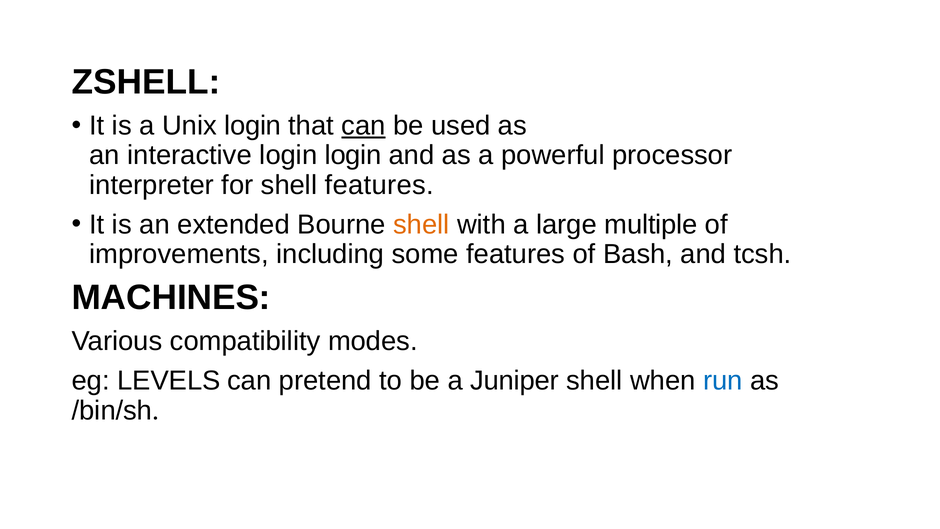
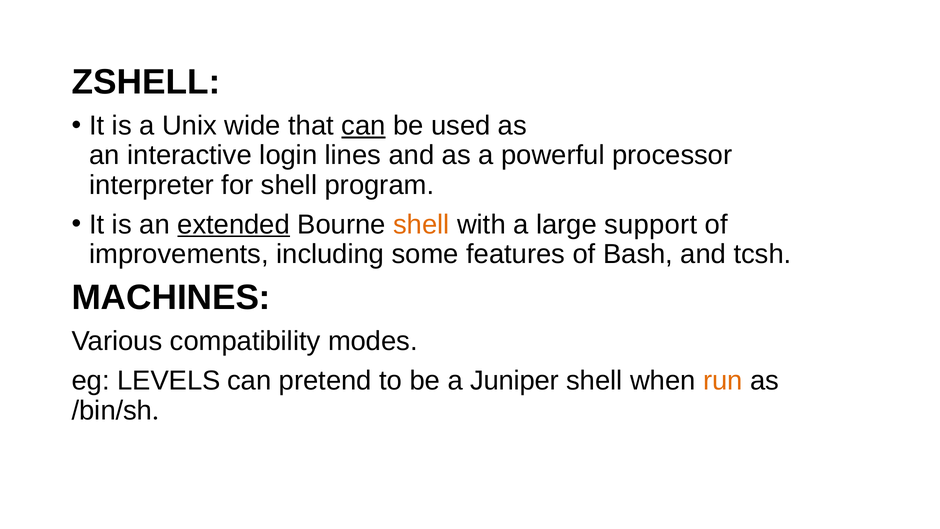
Unix login: login -> wide
login login: login -> lines
shell features: features -> program
extended underline: none -> present
multiple: multiple -> support
run colour: blue -> orange
